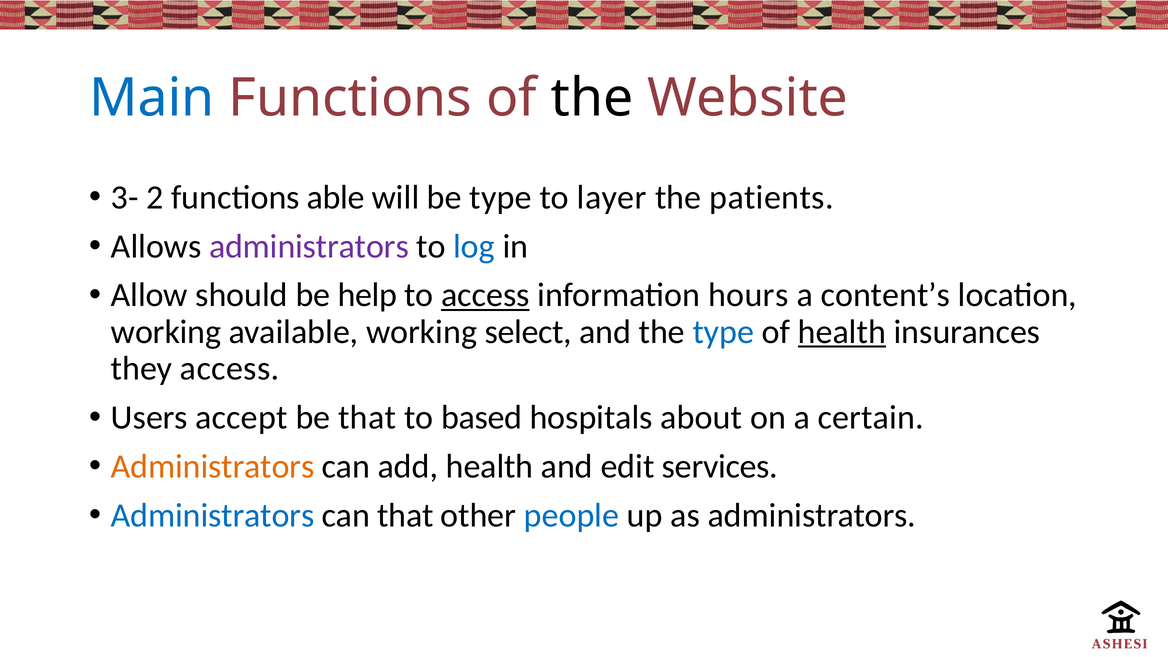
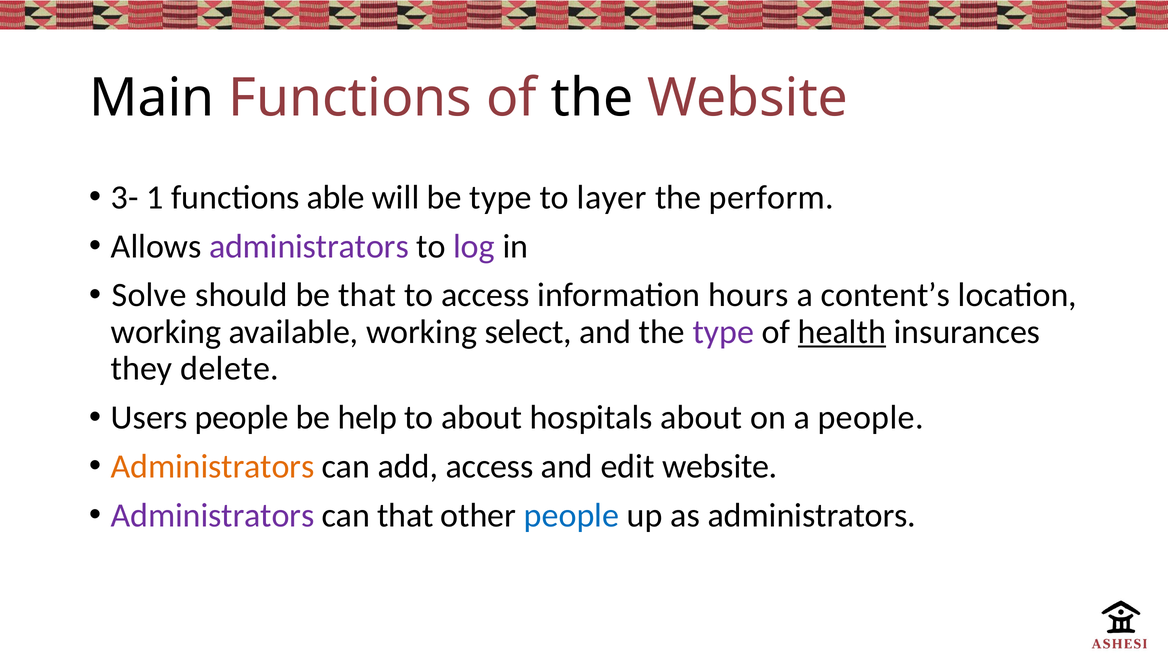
Main colour: blue -> black
2: 2 -> 1
patients: patients -> perform
log colour: blue -> purple
Allow: Allow -> Solve
be help: help -> that
access at (485, 295) underline: present -> none
type at (723, 332) colour: blue -> purple
they access: access -> delete
Users accept: accept -> people
be that: that -> help
to based: based -> about
a certain: certain -> people
add health: health -> access
edit services: services -> website
Administrators at (213, 515) colour: blue -> purple
